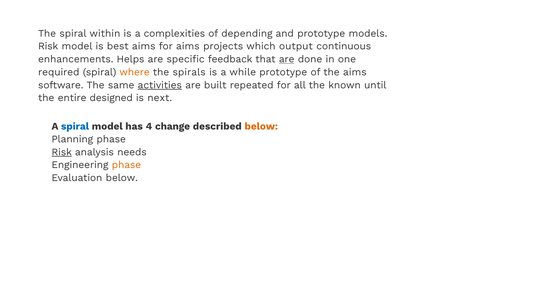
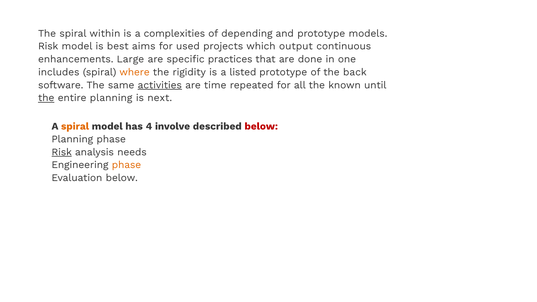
for aims: aims -> used
Helps: Helps -> Large
feedback: feedback -> practices
are at (287, 59) underline: present -> none
required: required -> includes
spirals: spirals -> rigidity
while: while -> listed
the aims: aims -> back
built: built -> time
the at (46, 98) underline: none -> present
entire designed: designed -> planning
spiral at (75, 126) colour: blue -> orange
change: change -> involve
below at (261, 126) colour: orange -> red
